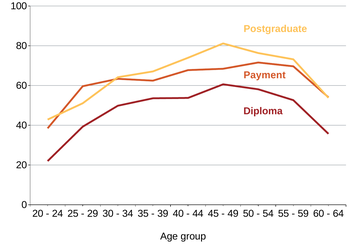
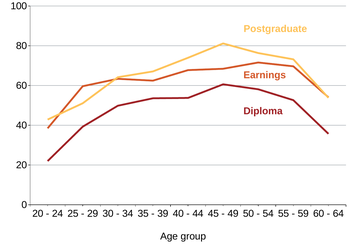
Payment: Payment -> Earnings
